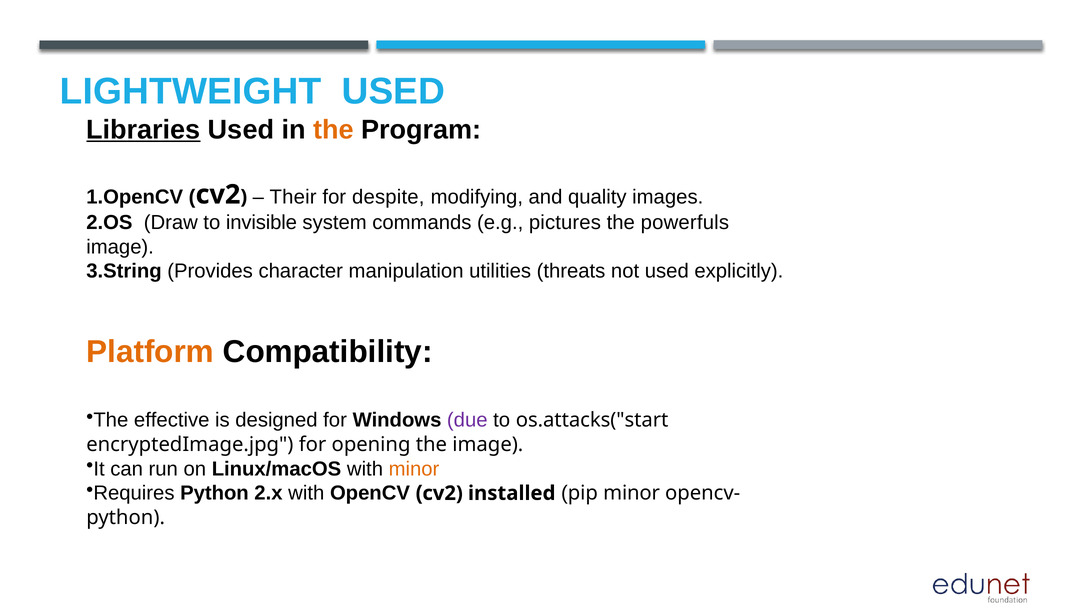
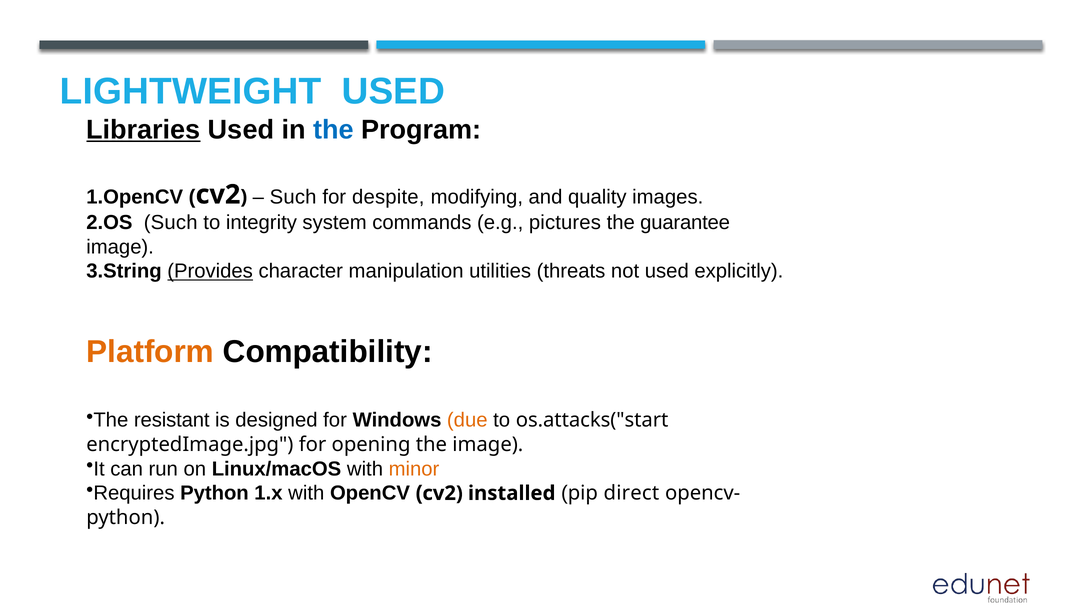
the at (333, 130) colour: orange -> blue
Their at (293, 197): Their -> Such
Draw at (171, 222): Draw -> Such
invisible: invisible -> integrity
powerfuls: powerfuls -> guarantee
Provides underline: none -> present
effective: effective -> resistant
due colour: purple -> orange
2.x: 2.x -> 1.x
pip minor: minor -> direct
